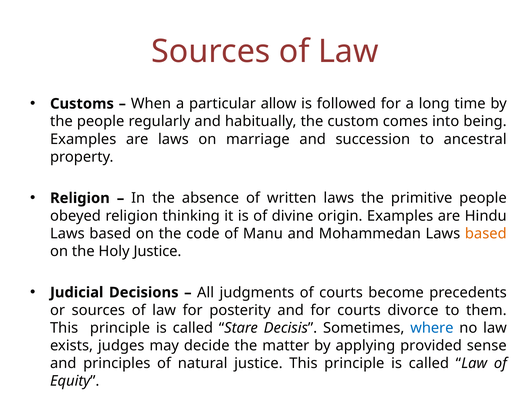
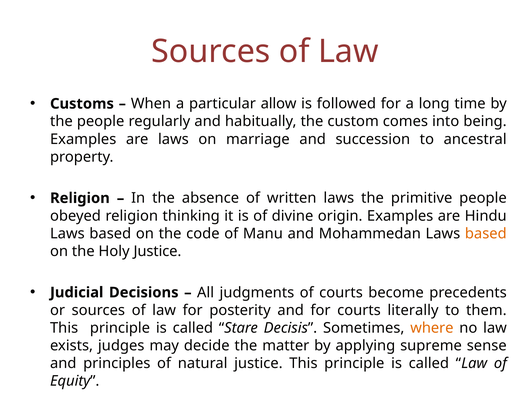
divorce: divorce -> literally
where colour: blue -> orange
provided: provided -> supreme
